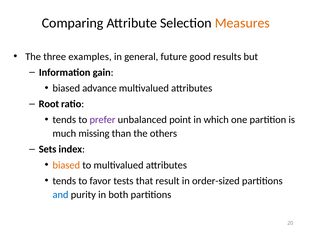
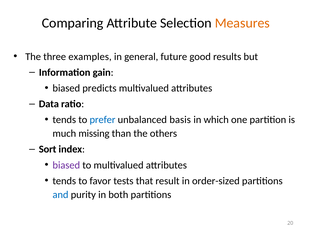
advance: advance -> predicts
Root: Root -> Data
prefer colour: purple -> blue
point: point -> basis
Sets: Sets -> Sort
biased at (66, 165) colour: orange -> purple
